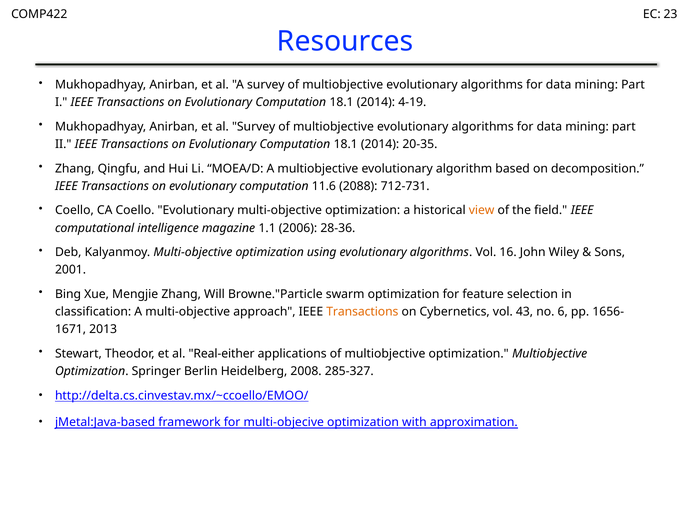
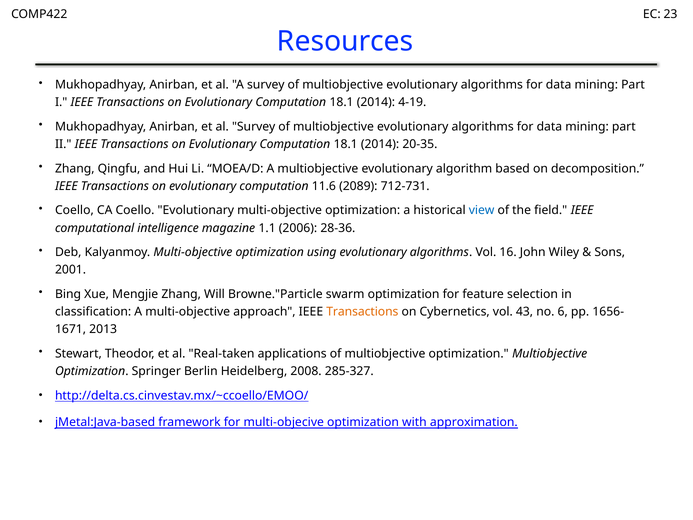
2088: 2088 -> 2089
view colour: orange -> blue
Real-either: Real-either -> Real-taken
